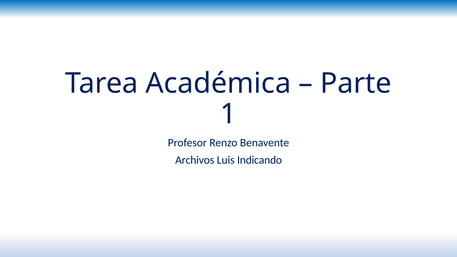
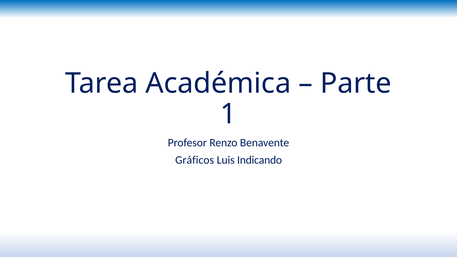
Archivos: Archivos -> Gráficos
